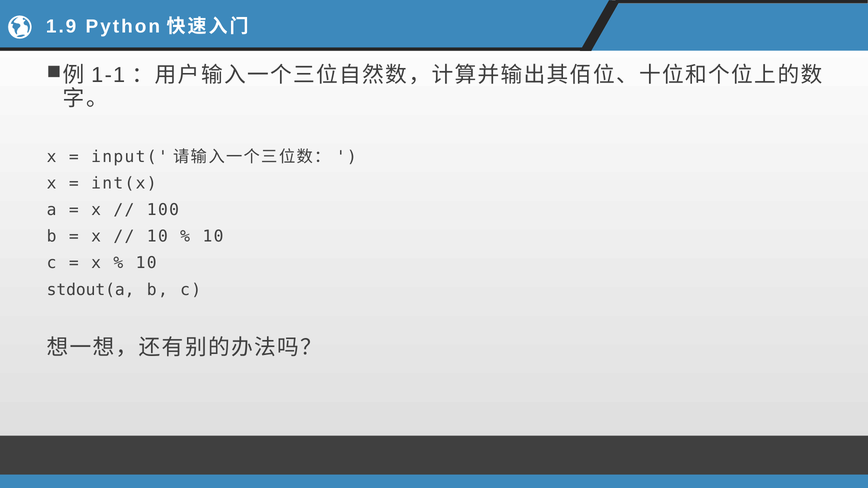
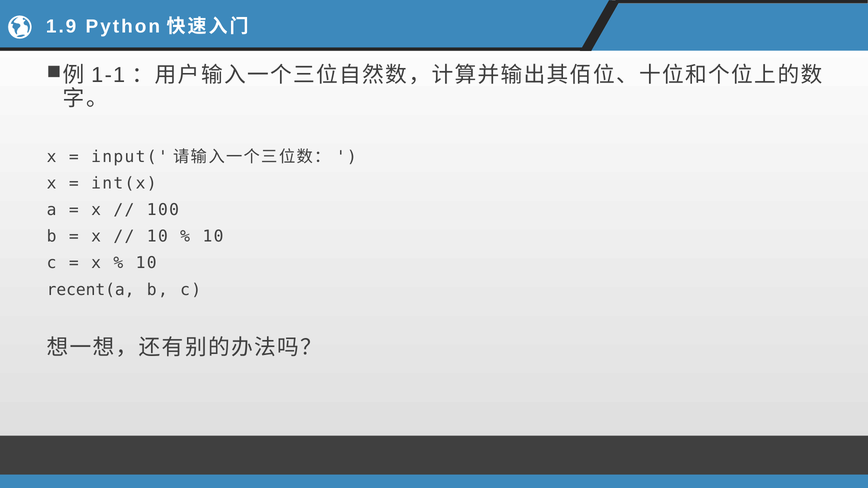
stdout(a: stdout(a -> recent(a
